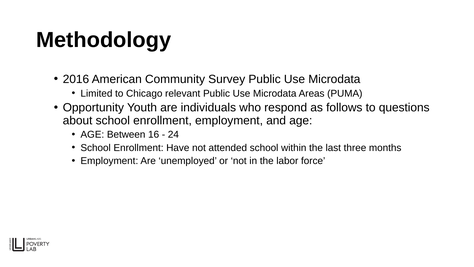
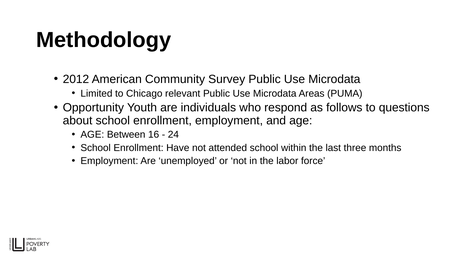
2016: 2016 -> 2012
